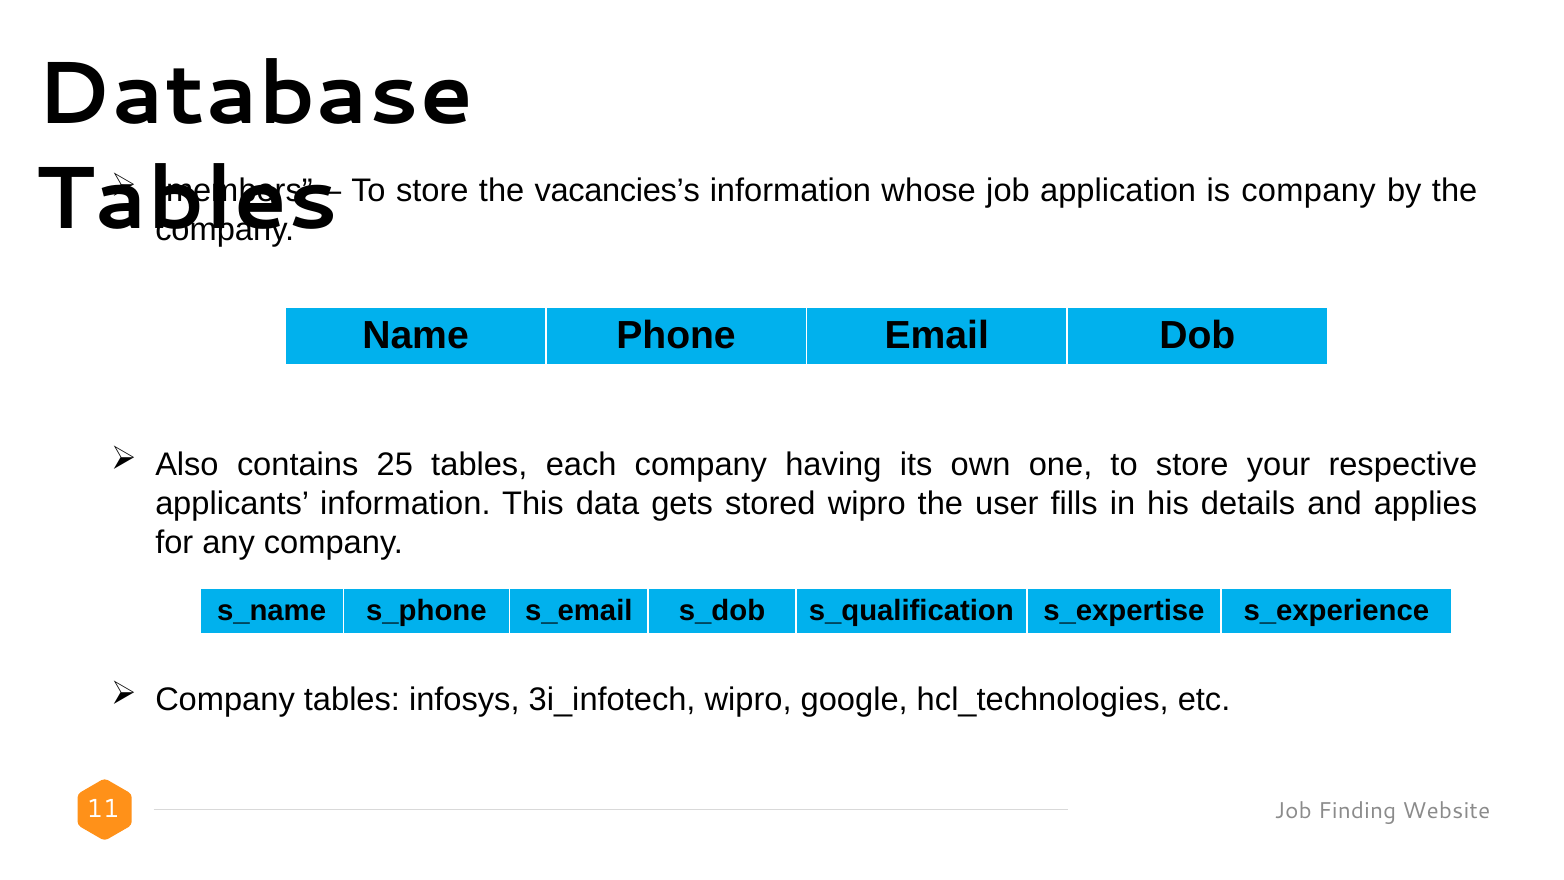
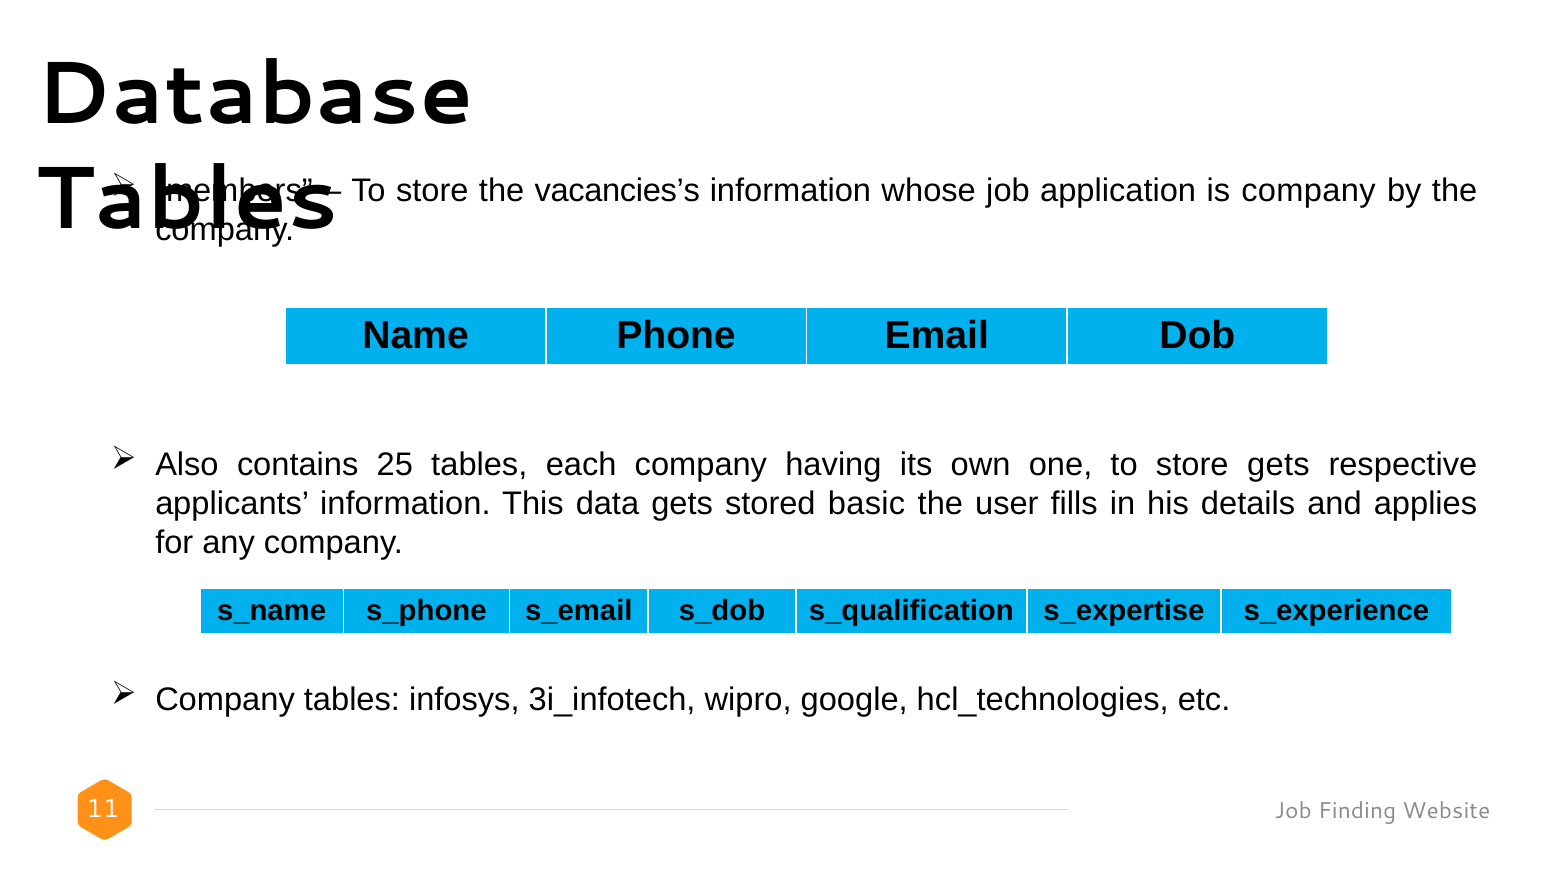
store your: your -> gets
wipro at (867, 504): wipro -> basic
